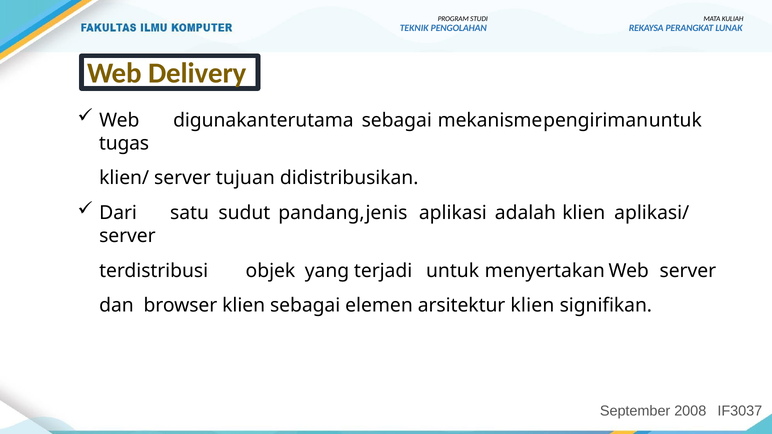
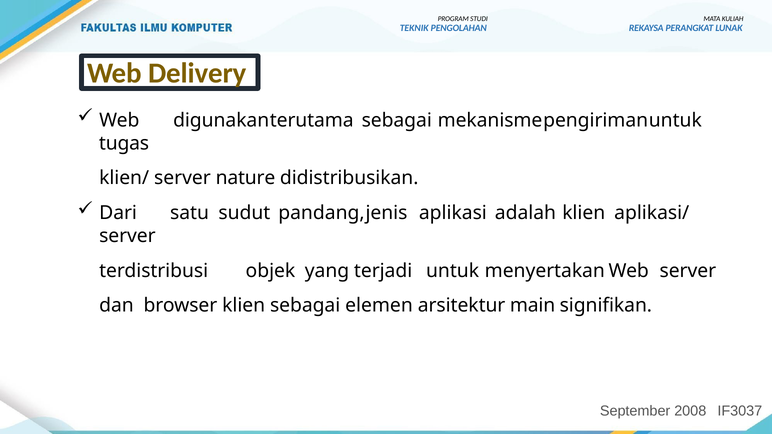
tujuan: tujuan -> nature
arsitektur klien: klien -> main
